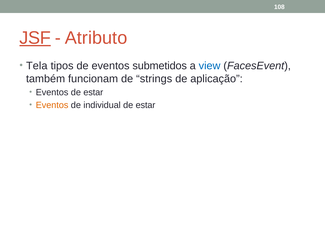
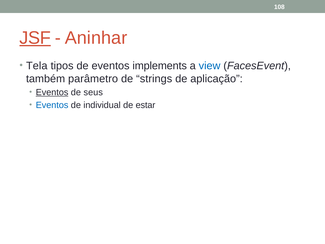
Atributo: Atributo -> Aninhar
submetidos: submetidos -> implements
funcionam: funcionam -> parâmetro
Eventos at (52, 92) underline: none -> present
estar at (93, 92): estar -> seus
Eventos at (52, 105) colour: orange -> blue
